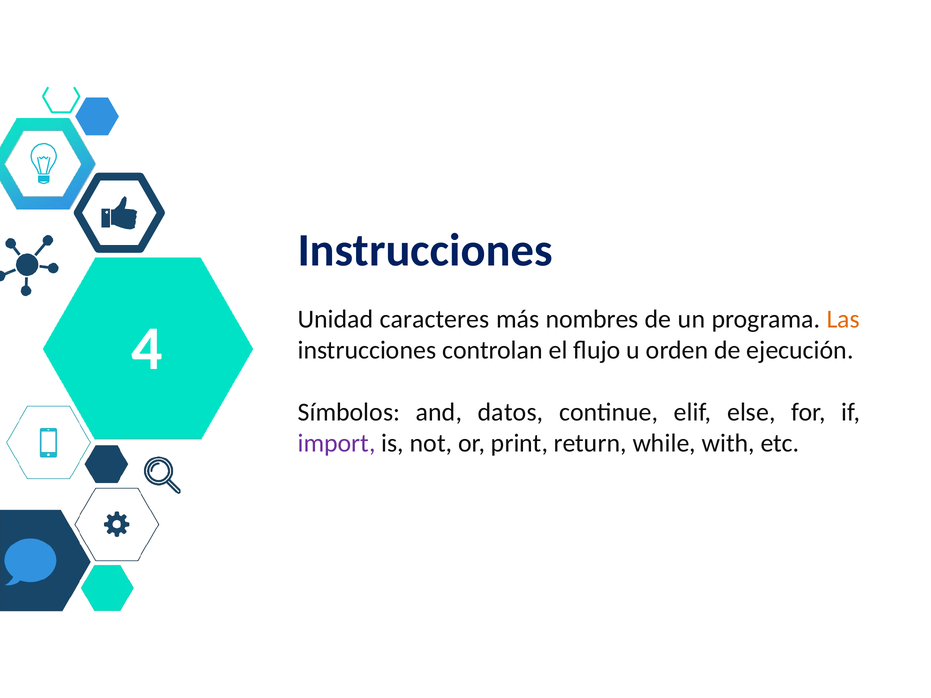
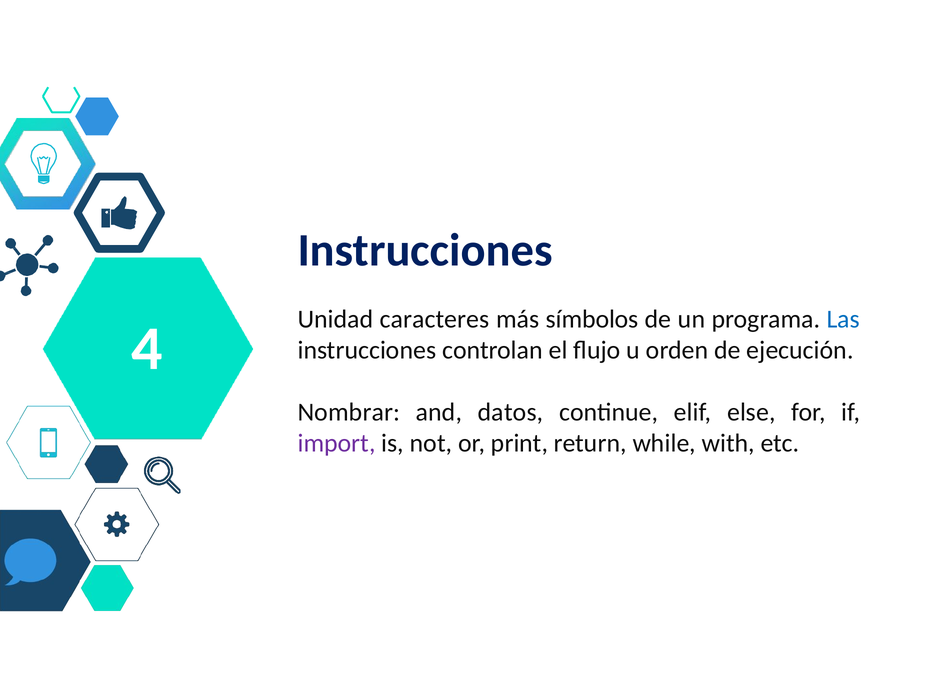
nombres: nombres -> símbolos
Las colour: orange -> blue
Símbolos: Símbolos -> Nombrar
